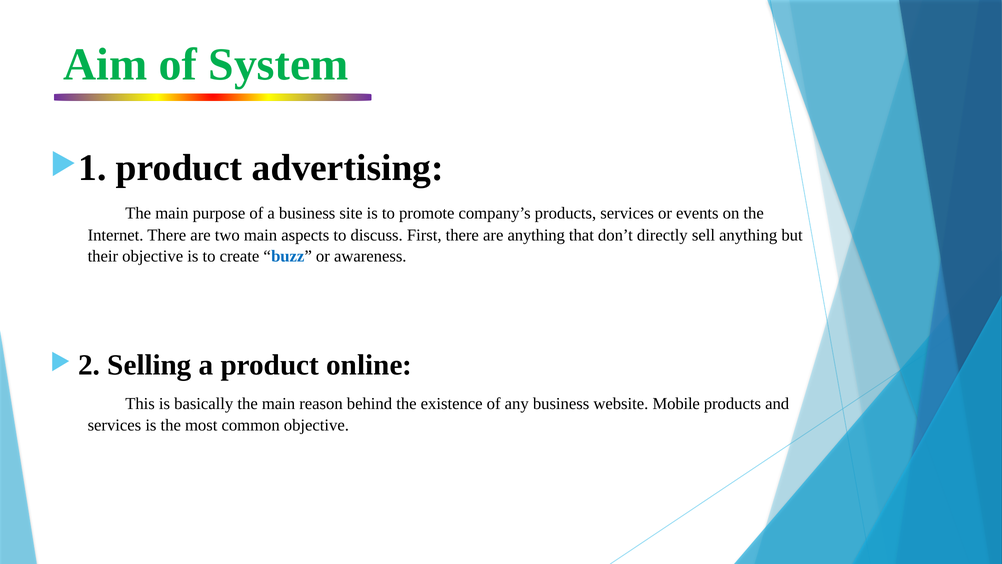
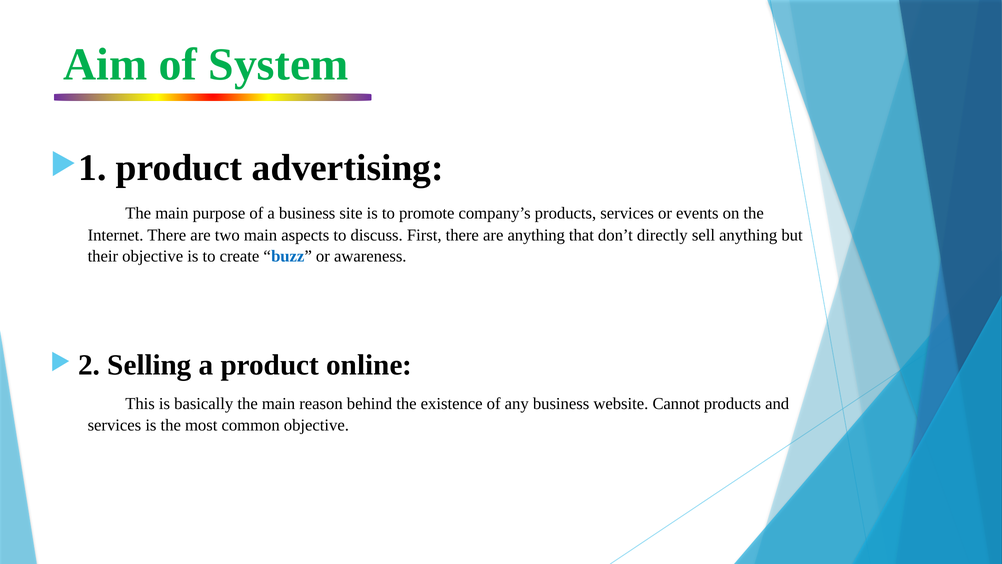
Mobile: Mobile -> Cannot
